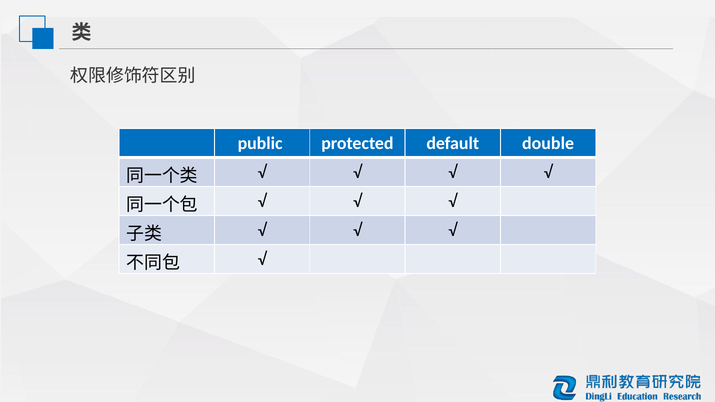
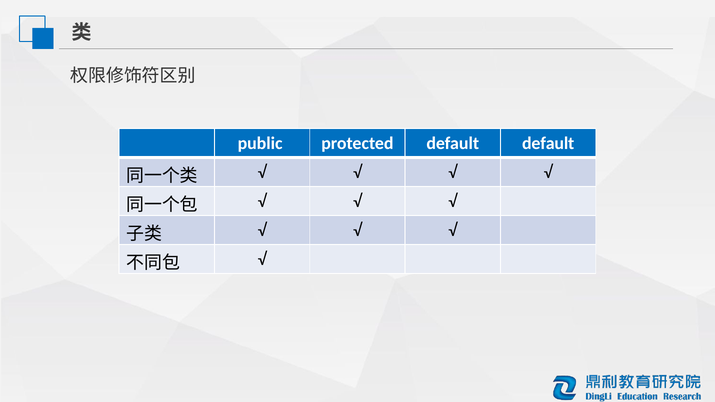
default double: double -> default
